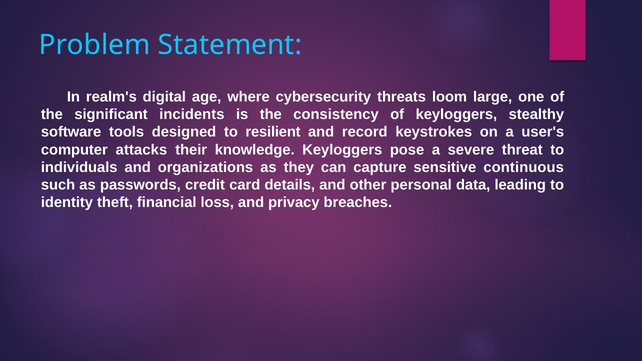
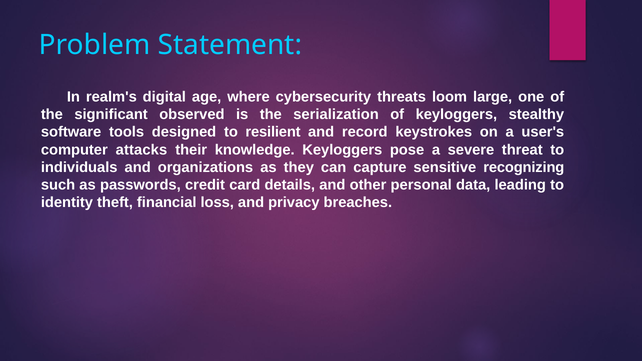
incidents: incidents -> observed
consistency: consistency -> serialization
continuous: continuous -> recognizing
